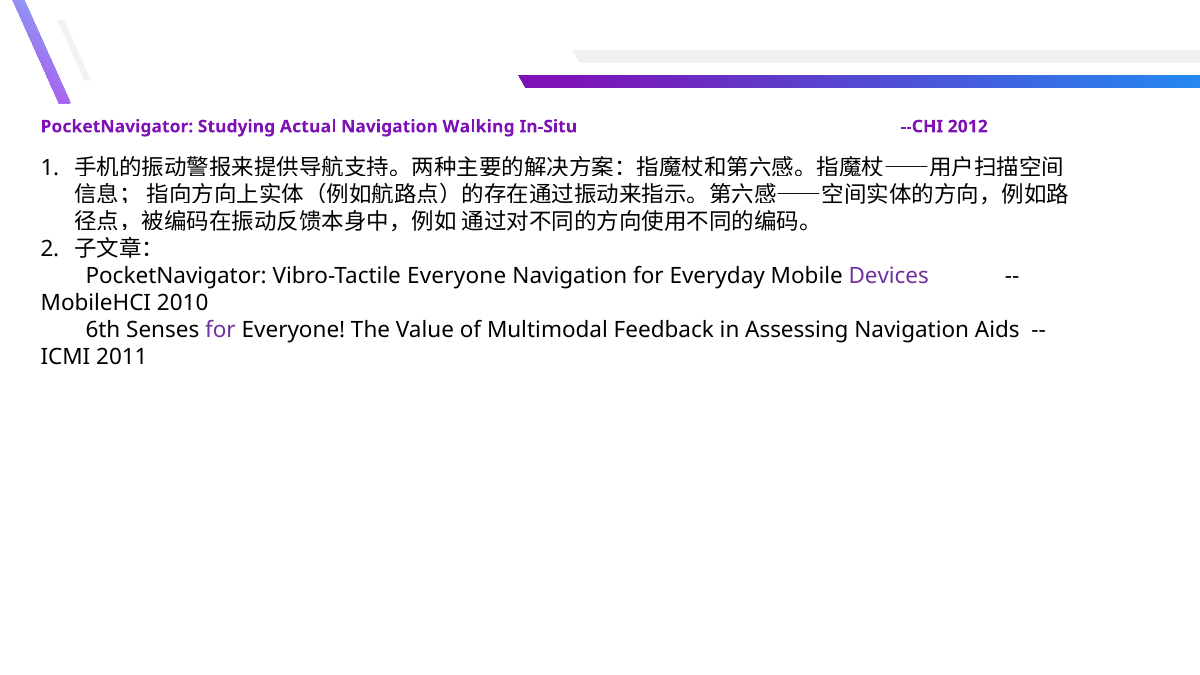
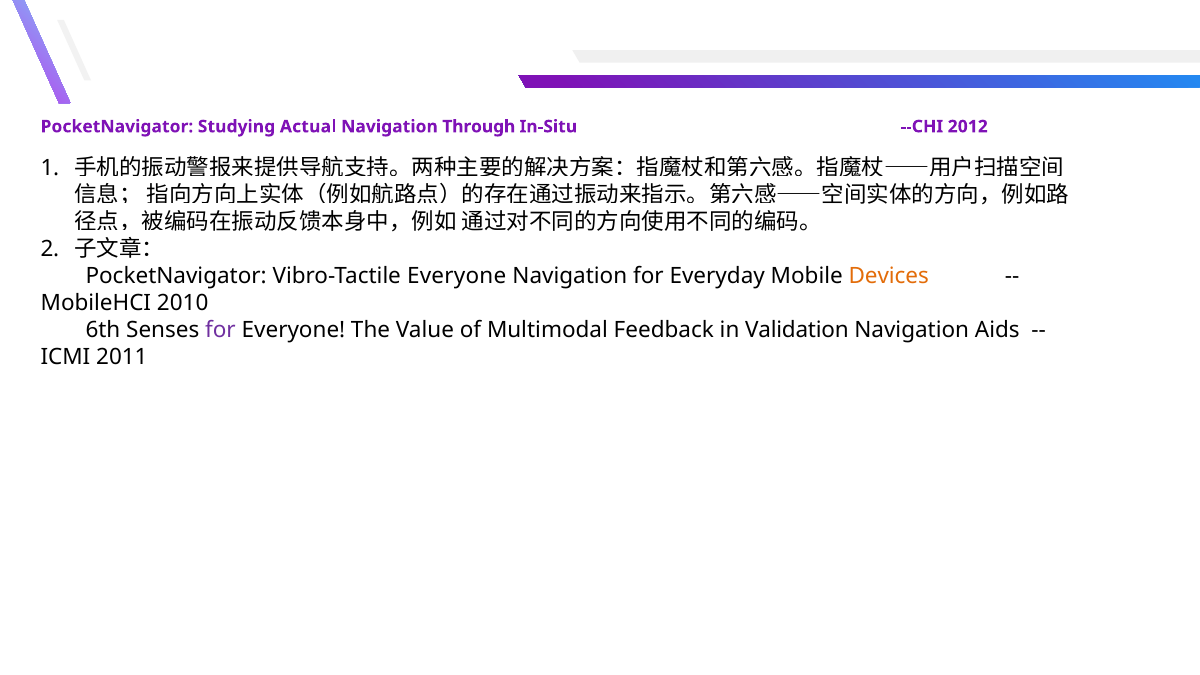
Walking: Walking -> Through
Devices colour: purple -> orange
Assessing: Assessing -> Validation
